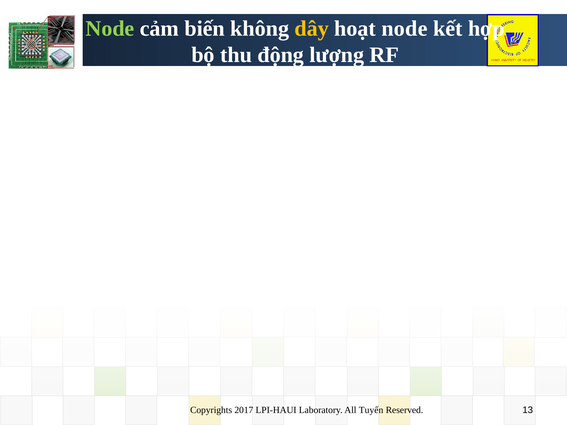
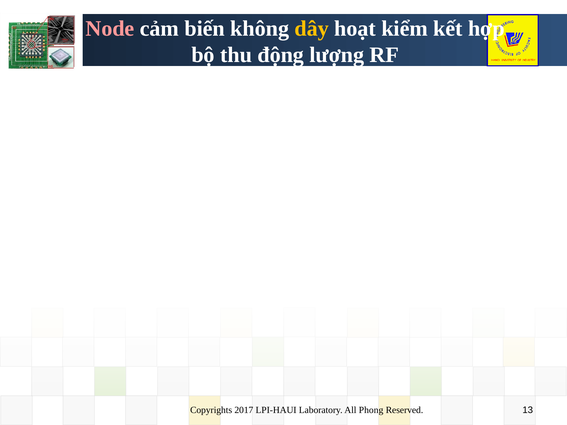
Node at (110, 28) colour: light green -> pink
hoạt node: node -> kiểm
Tuyến: Tuyến -> Phong
